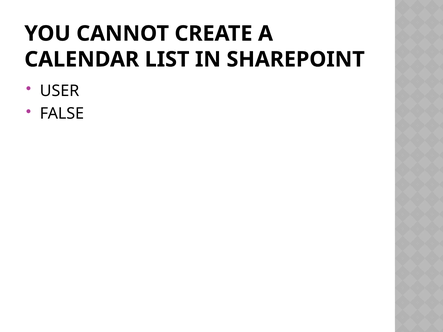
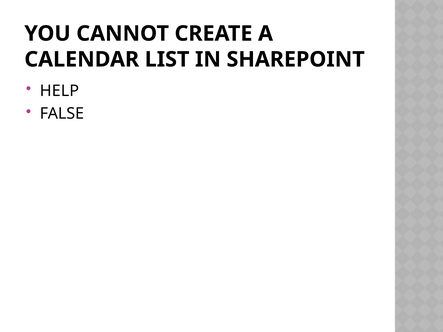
USER: USER -> HELP
